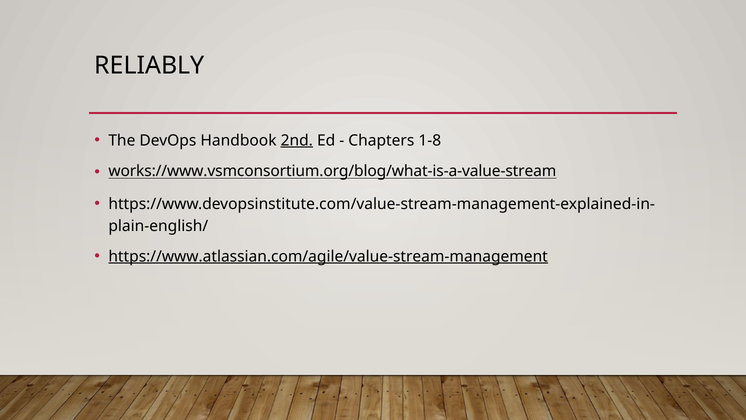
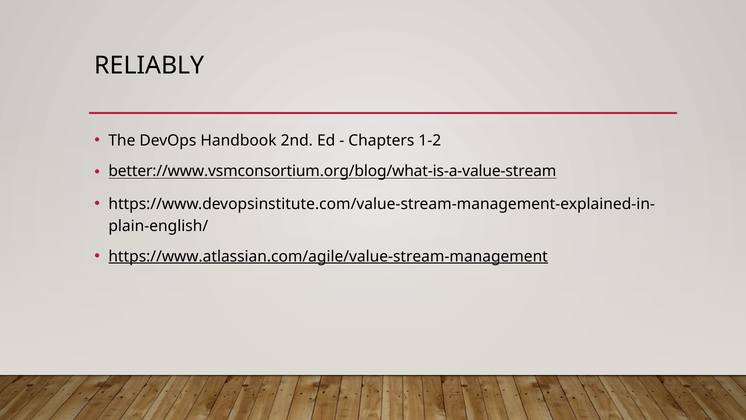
2nd underline: present -> none
1-8: 1-8 -> 1-2
works://www.vsmconsortium.org/blog/what-is-a-value-stream: works://www.vsmconsortium.org/blog/what-is-a-value-stream -> better://www.vsmconsortium.org/blog/what-is-a-value-stream
